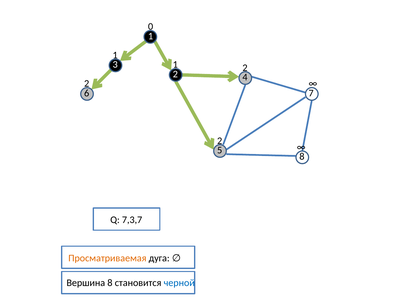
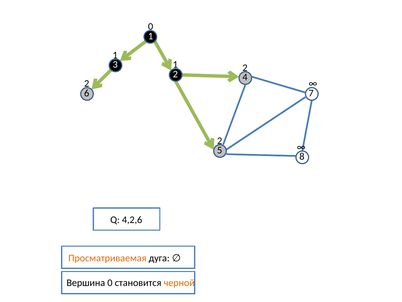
7,3,7: 7,3,7 -> 4,2,6
Вершина 8: 8 -> 0
черной colour: blue -> orange
